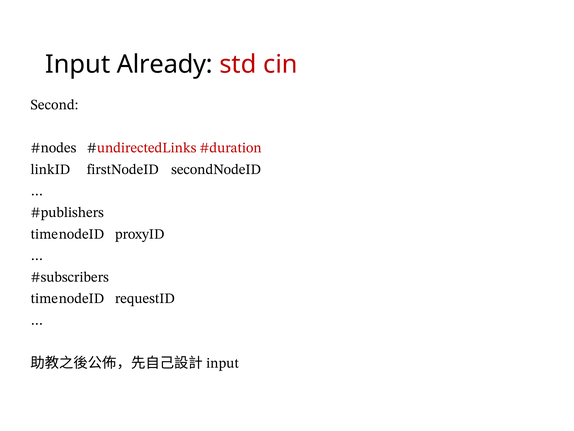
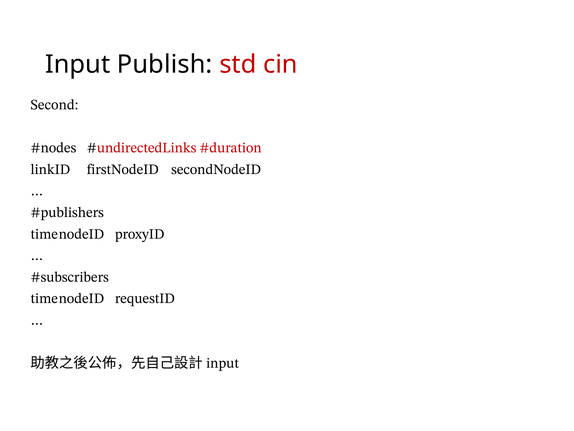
Already: Already -> Publish
